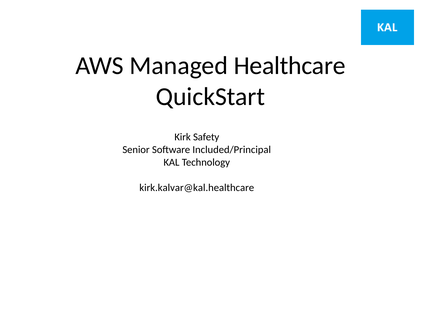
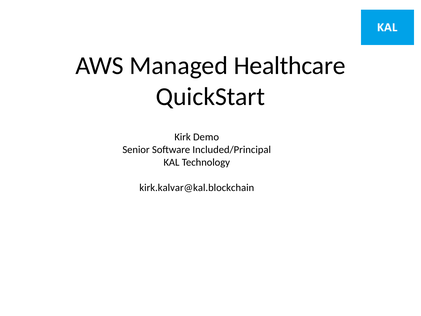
Safety: Safety -> Demo
kirk.kalvar@kal.healthcare: kirk.kalvar@kal.healthcare -> kirk.kalvar@kal.blockchain
